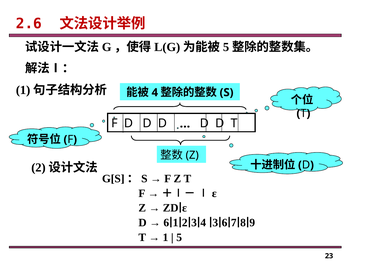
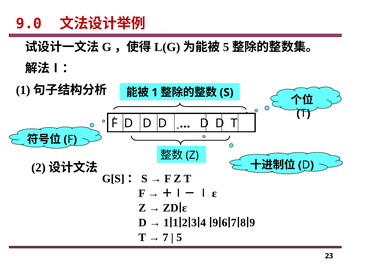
2.6: 2.6 -> 9.0
4 at (155, 92): 4 -> 1
6 at (166, 222): 6 -> 1
3 at (215, 222): 3 -> 9
1 at (165, 237): 1 -> 7
